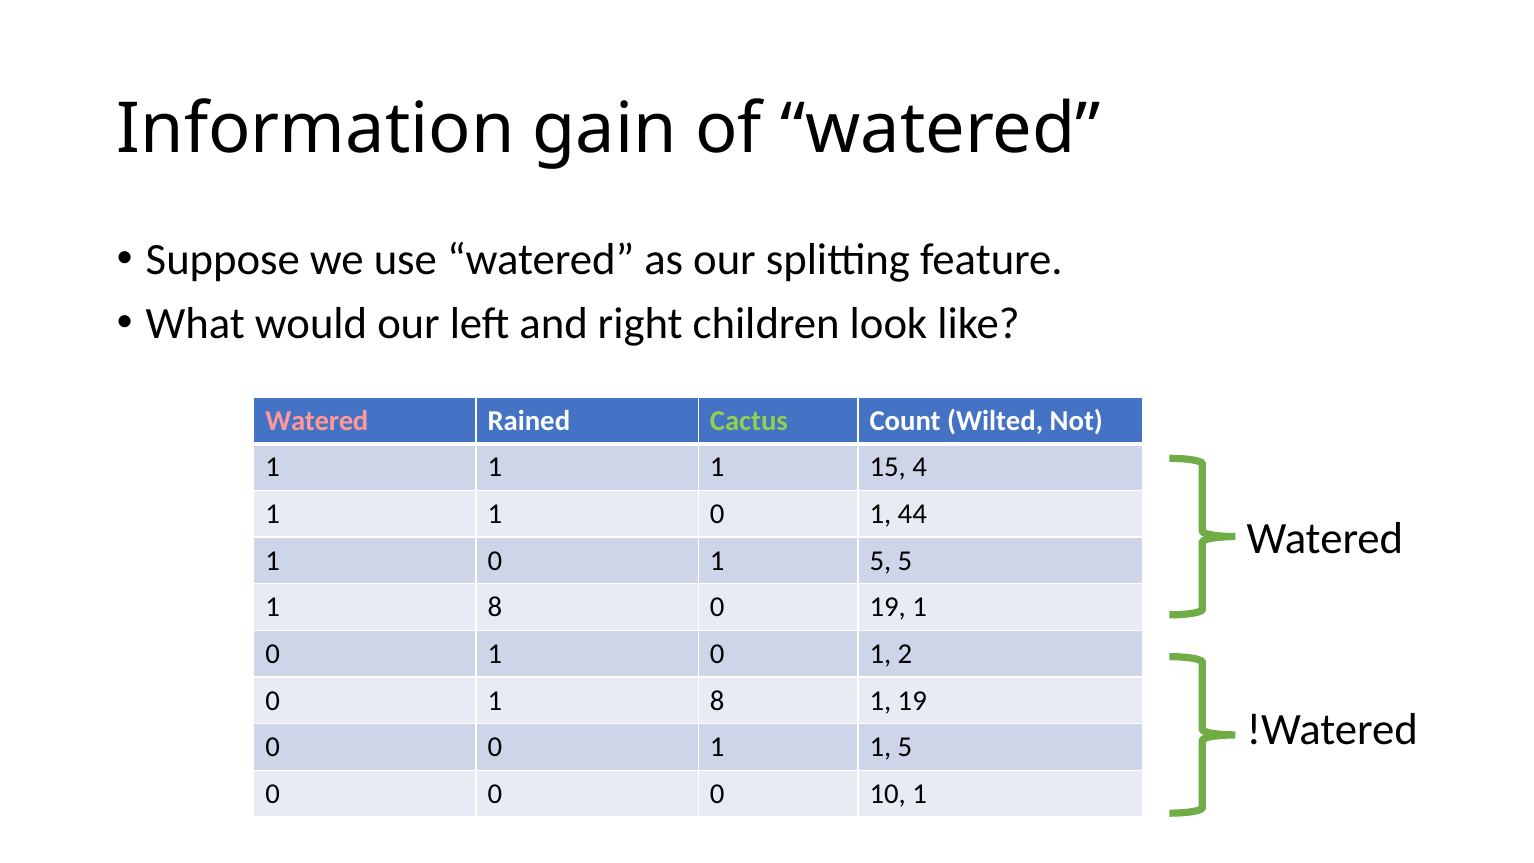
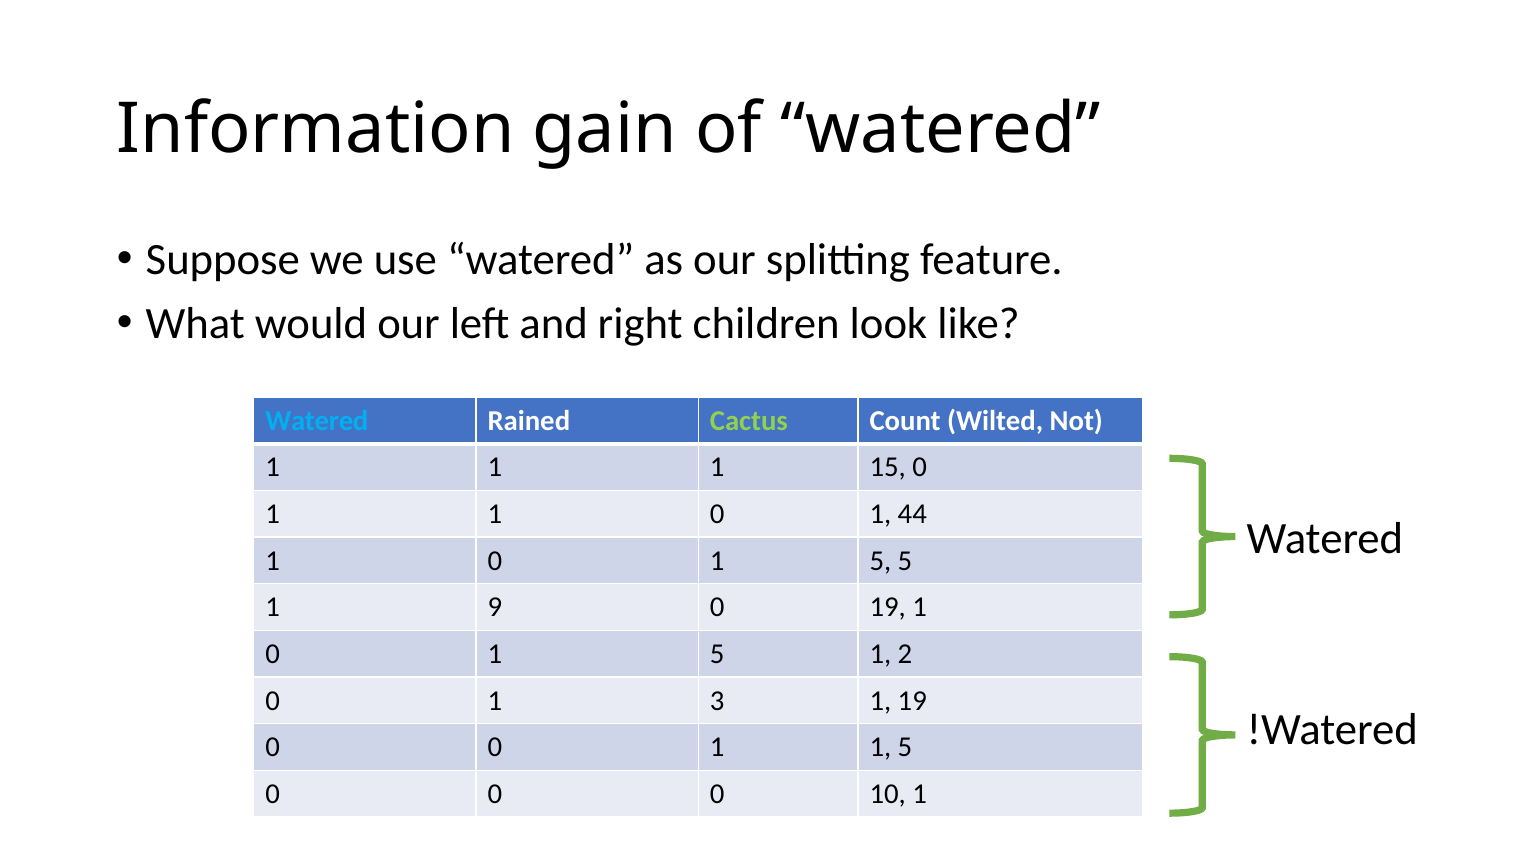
Watered at (317, 421) colour: pink -> light blue
15 4: 4 -> 0
8 at (495, 607): 8 -> 9
0 at (717, 654): 0 -> 5
0 1 8: 8 -> 3
